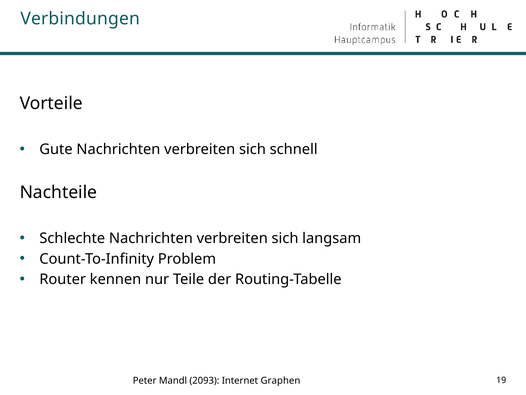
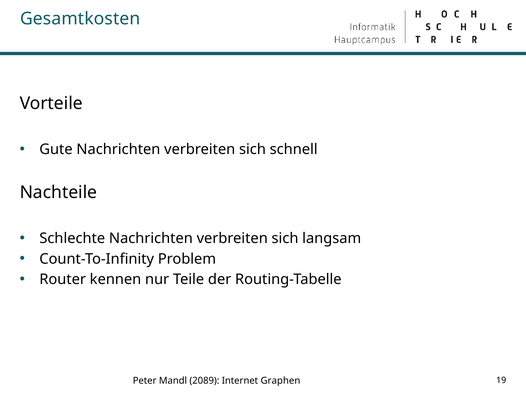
Verbindungen: Verbindungen -> Gesamtkosten
2093: 2093 -> 2089
